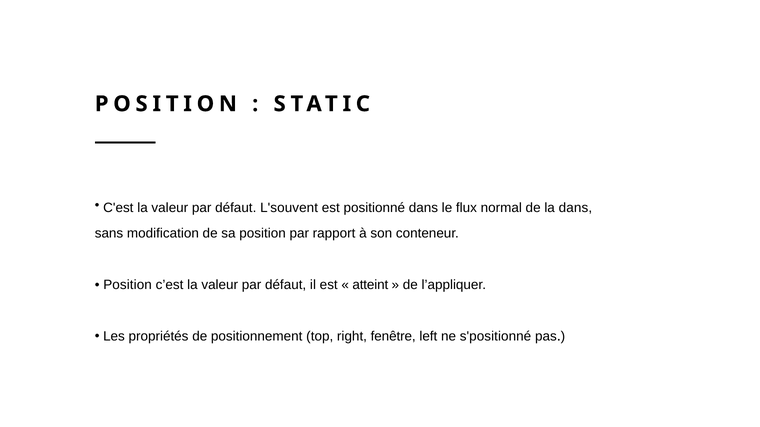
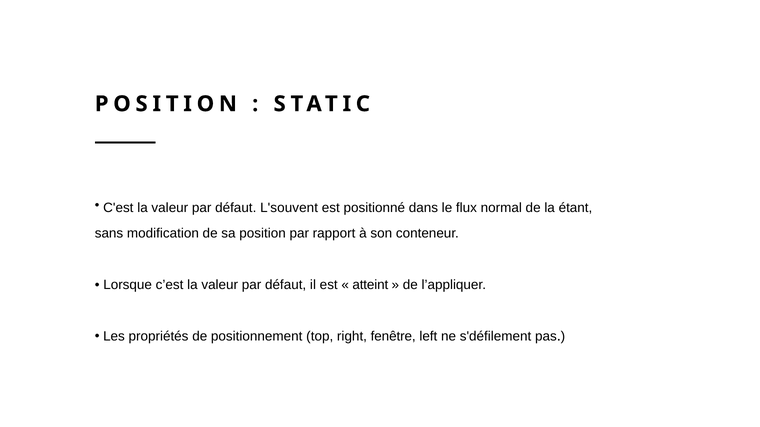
la dans: dans -> étant
Position at (128, 285): Position -> Lorsque
s'positionné: s'positionné -> s'défilement
